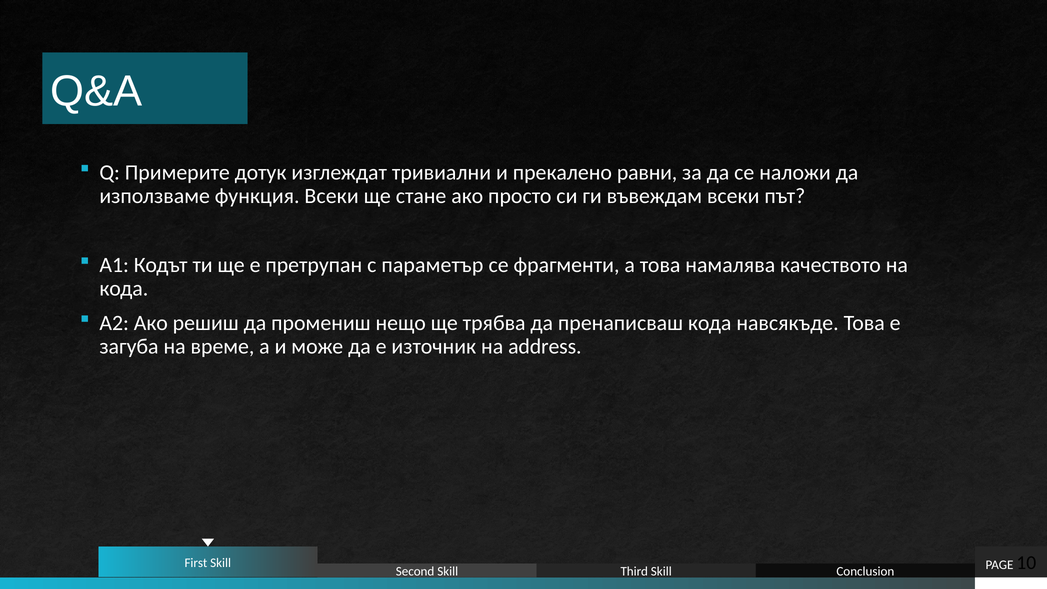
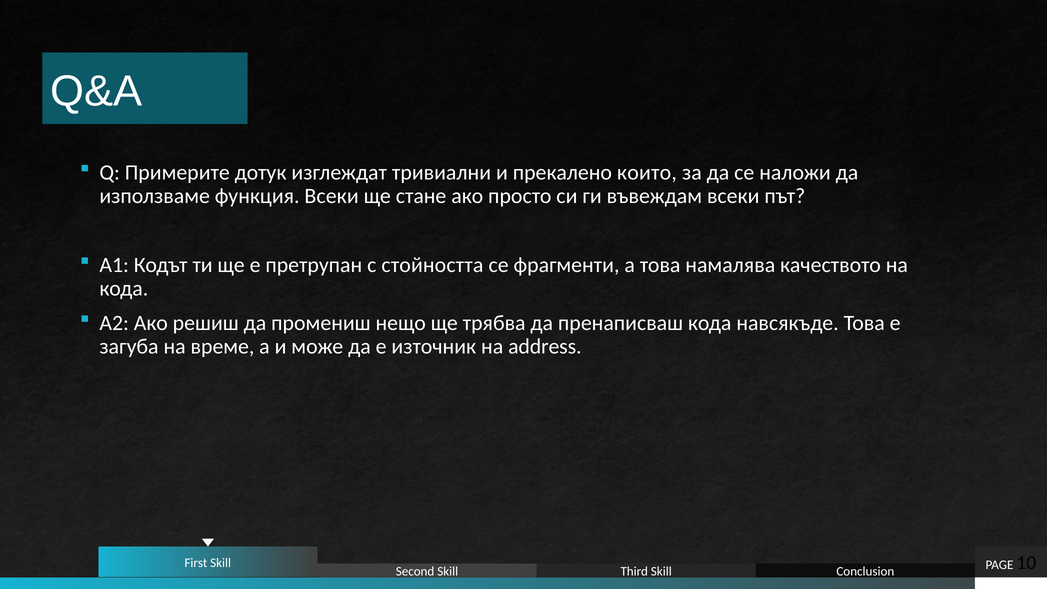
равни: равни -> които
параметър: параметър -> стойността
